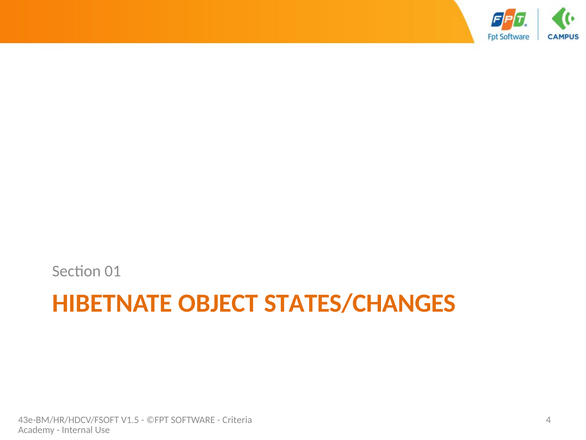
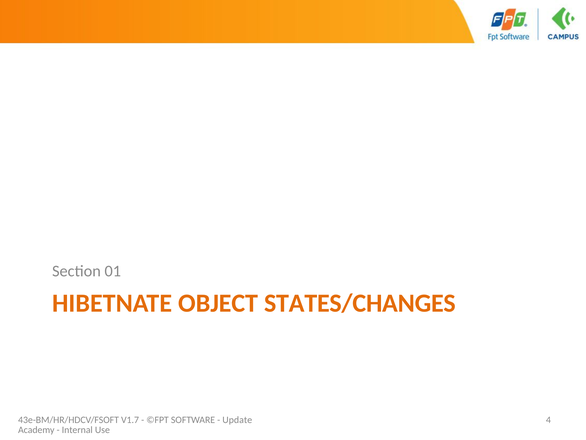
V1.5: V1.5 -> V1.7
Criteria: Criteria -> Update
